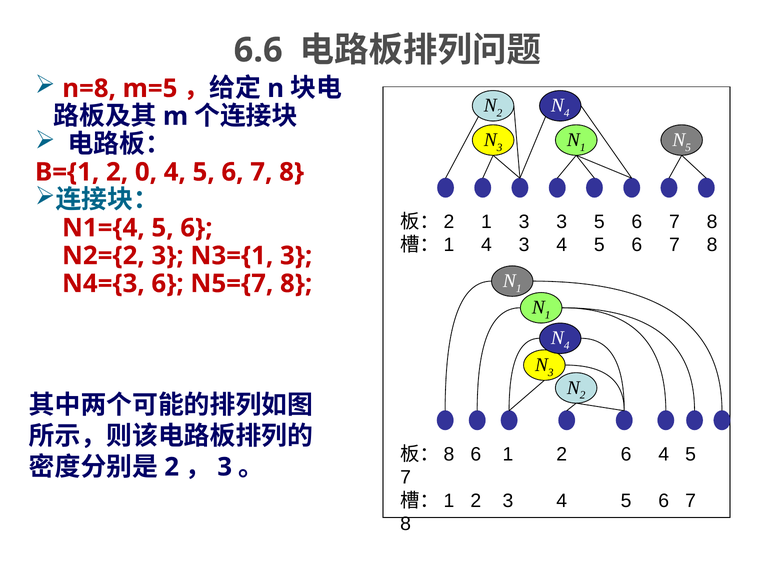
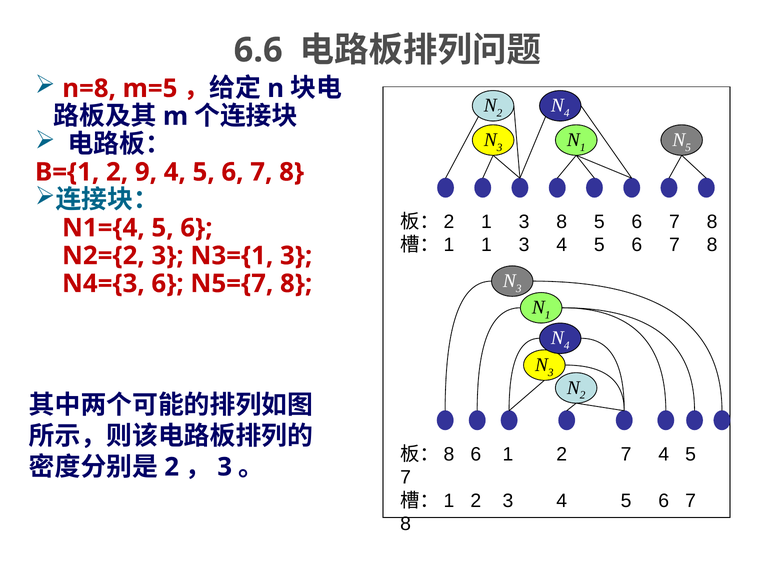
0: 0 -> 9
3 3: 3 -> 8
4 at (486, 245): 4 -> 1
1 at (519, 289): 1 -> 3
2 6: 6 -> 7
